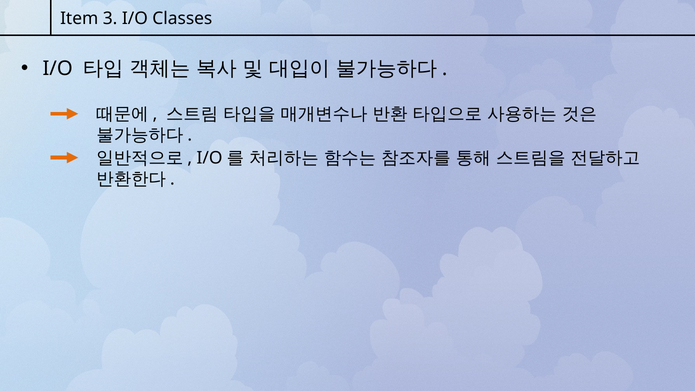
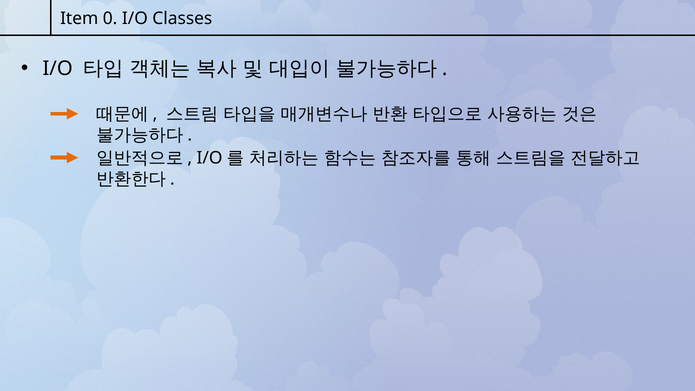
3: 3 -> 0
